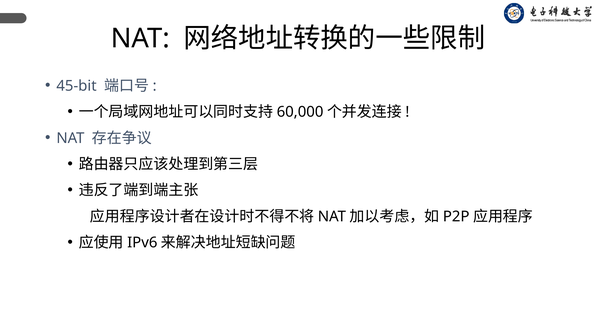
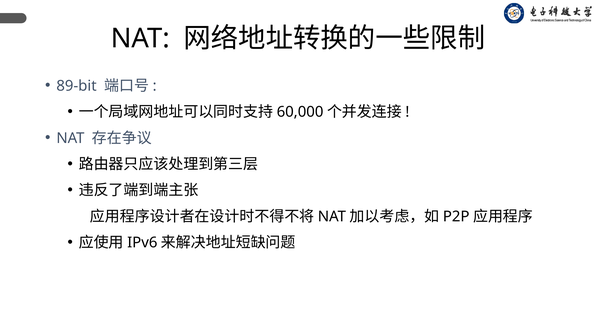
45-bit: 45-bit -> 89-bit
